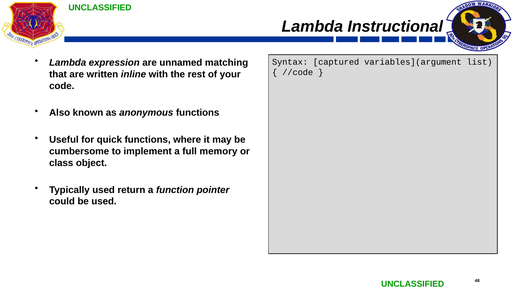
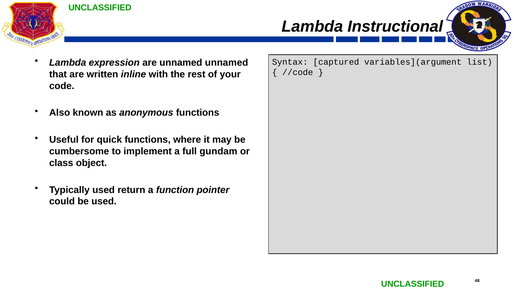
unnamed matching: matching -> unnamed
memory: memory -> gundam
